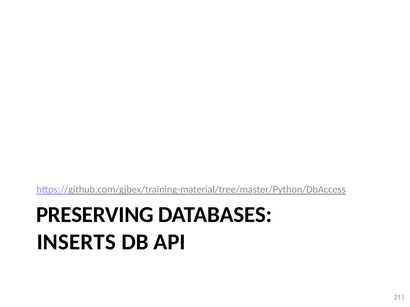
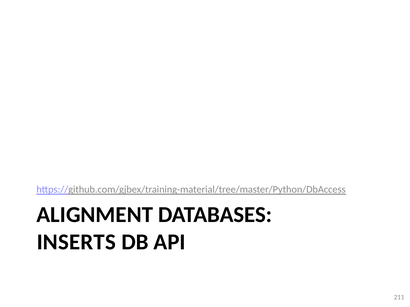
PRESERVING: PRESERVING -> ALIGNMENT
